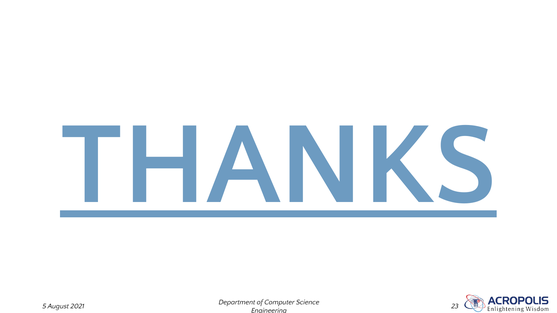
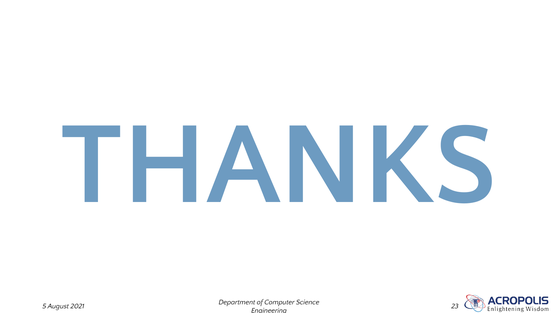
THANKS underline: present -> none
